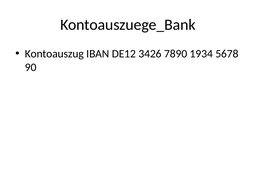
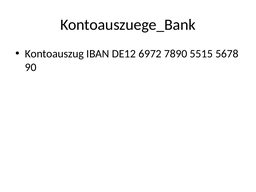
3426: 3426 -> 6972
1934: 1934 -> 5515
